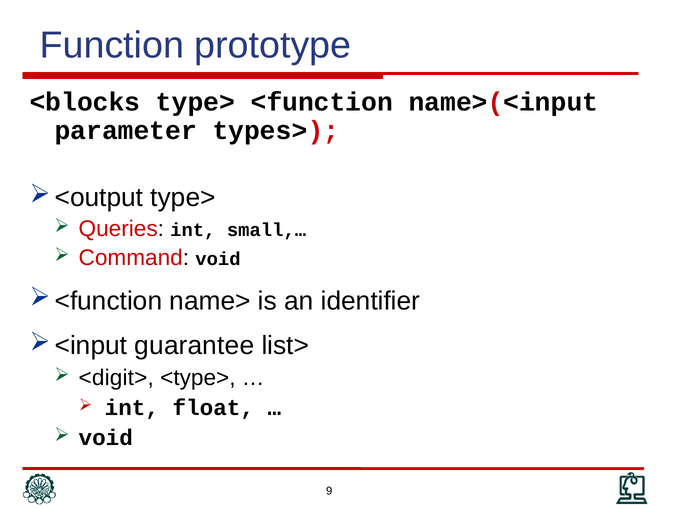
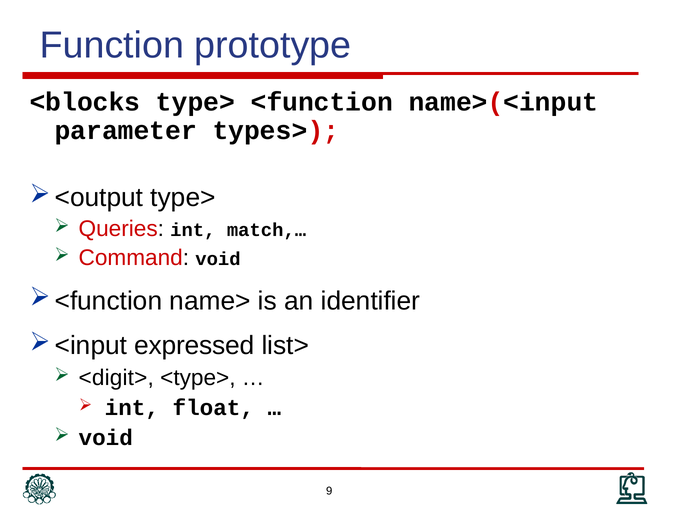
small,…: small,… -> match,…
guarantee: guarantee -> expressed
